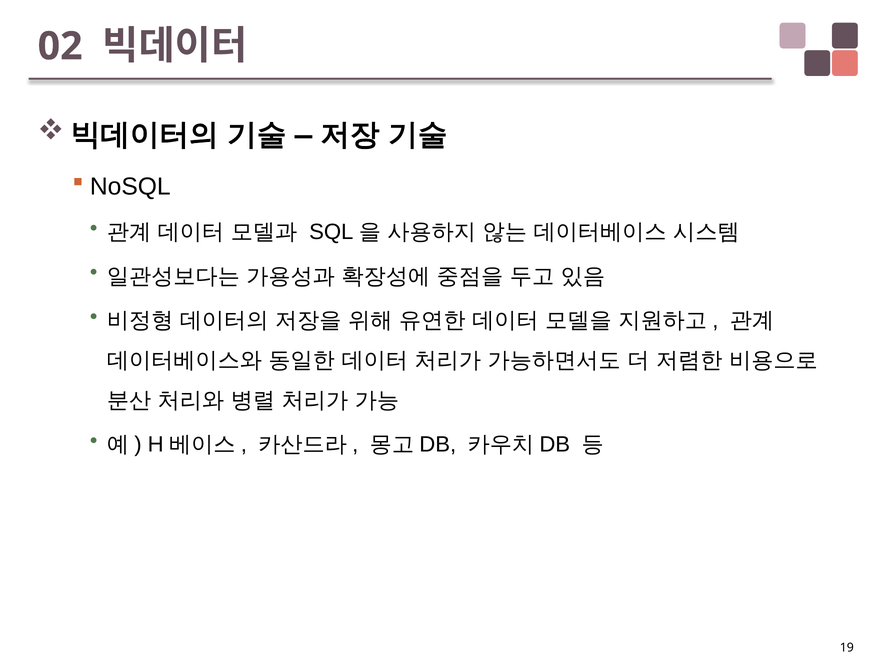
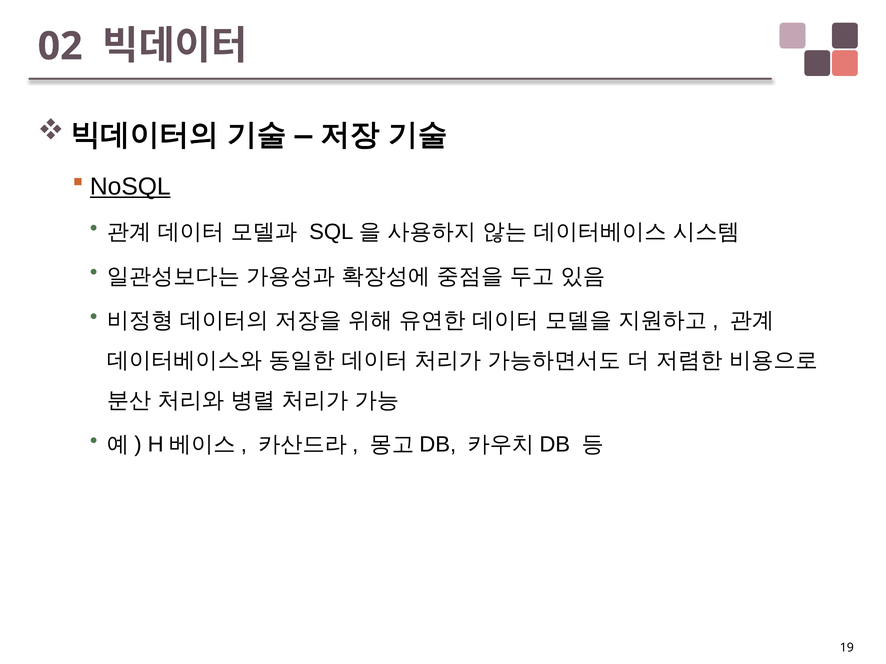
NoSQL underline: none -> present
